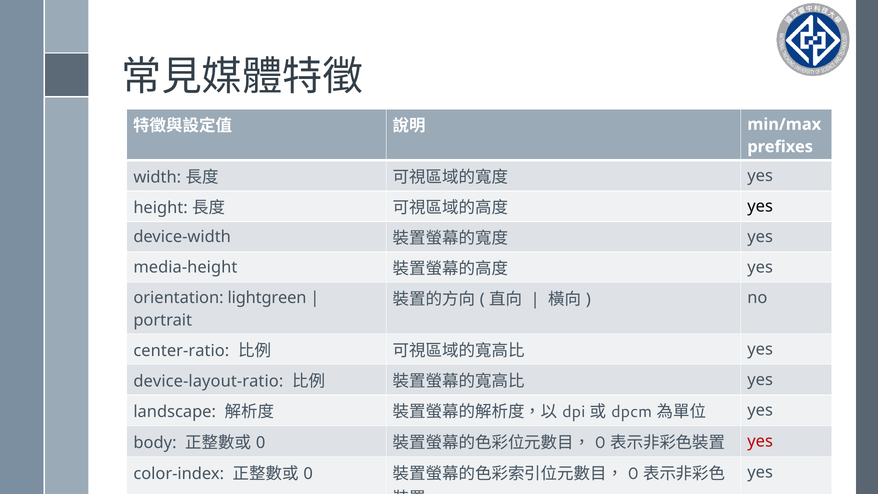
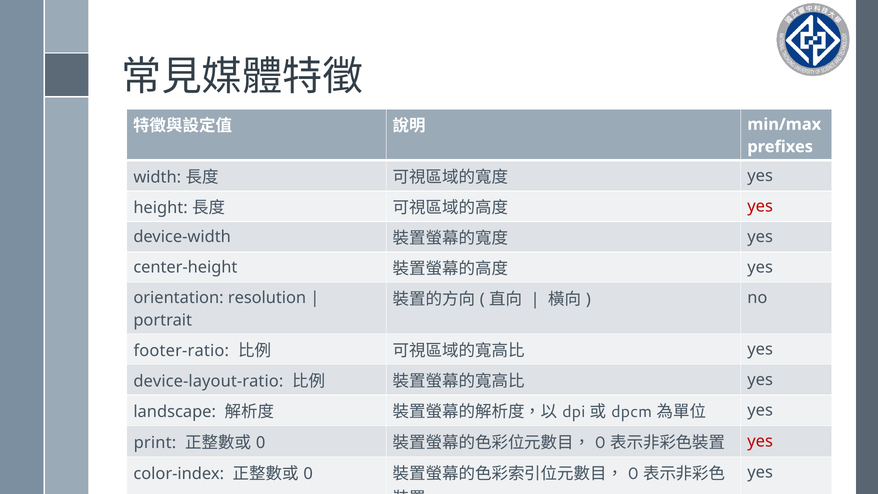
yes at (760, 206) colour: black -> red
media-height: media-height -> center-height
lightgreen: lightgreen -> resolution
center-ratio: center-ratio -> footer-ratio
body: body -> print
